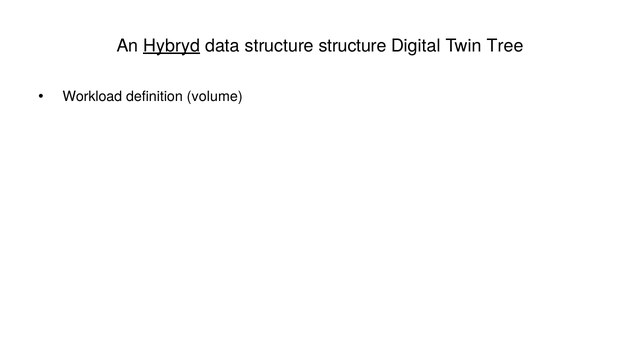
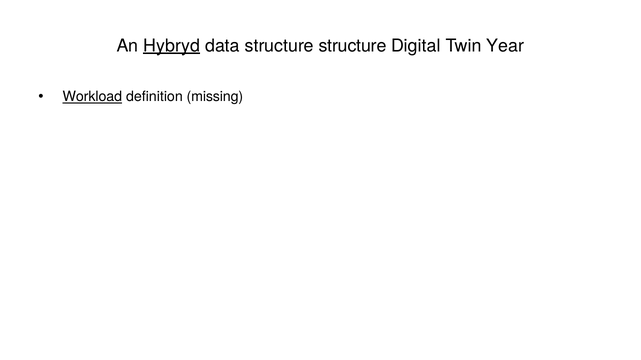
Tree: Tree -> Year
Workload underline: none -> present
volume: volume -> missing
